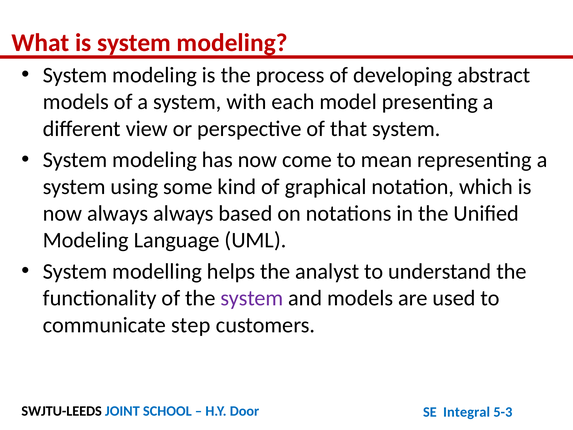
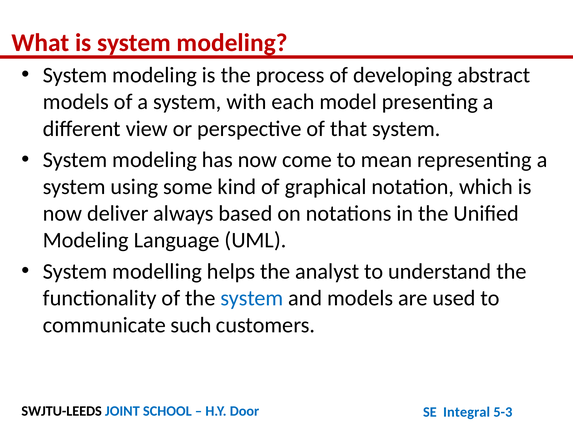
now always: always -> deliver
system at (252, 298) colour: purple -> blue
step: step -> such
